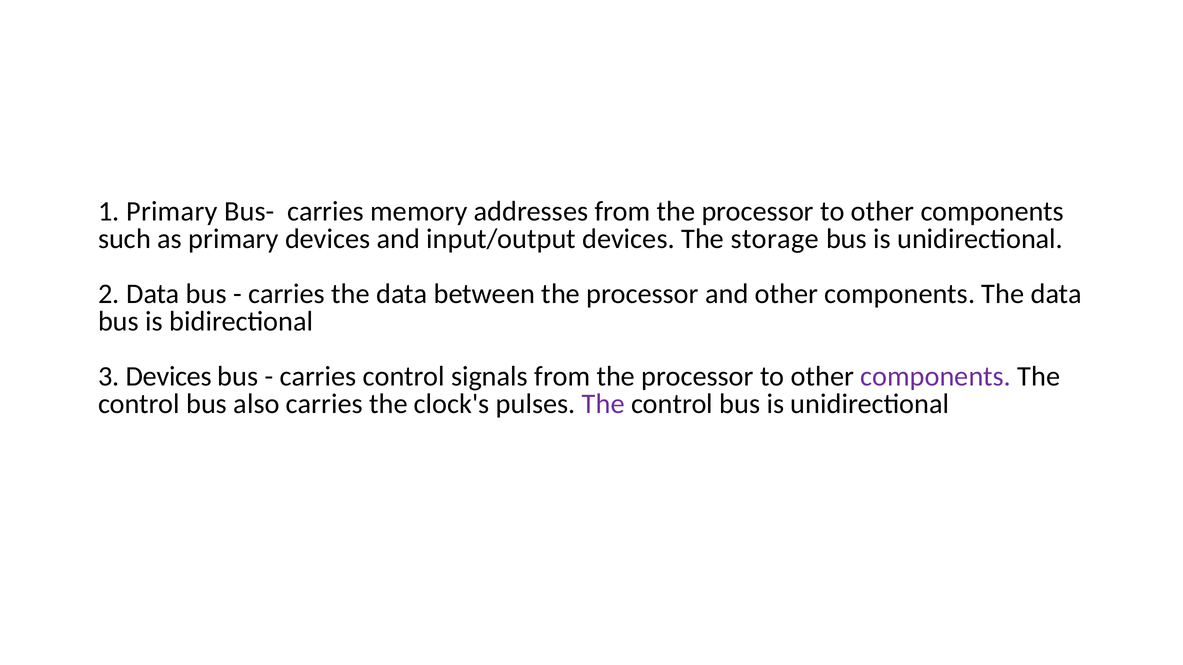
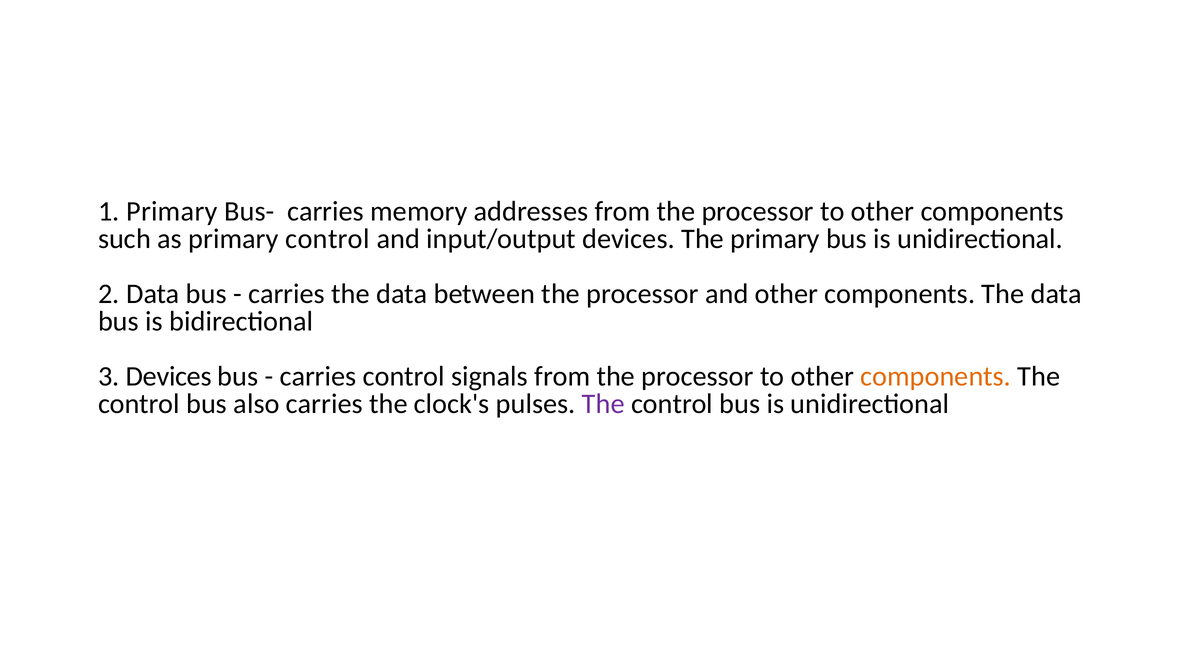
primary devices: devices -> control
The storage: storage -> primary
components at (936, 377) colour: purple -> orange
